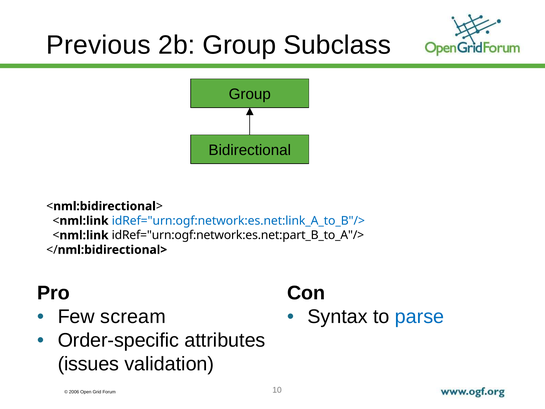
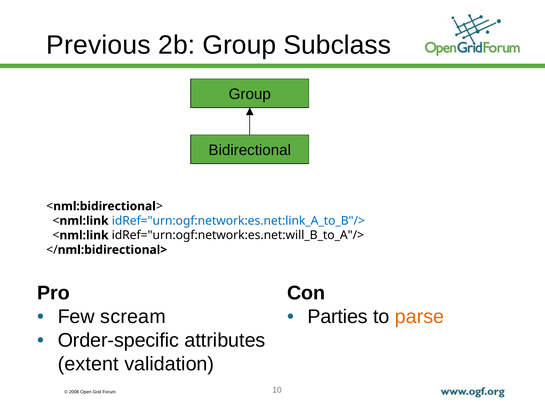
idRef="urn:ogf:network:es.net:part_B_to_A"/>: idRef="urn:ogf:network:es.net:part_B_to_A"/> -> idRef="urn:ogf:network:es.net:will_B_to_A"/>
Syntax: Syntax -> Parties
parse colour: blue -> orange
issues: issues -> extent
